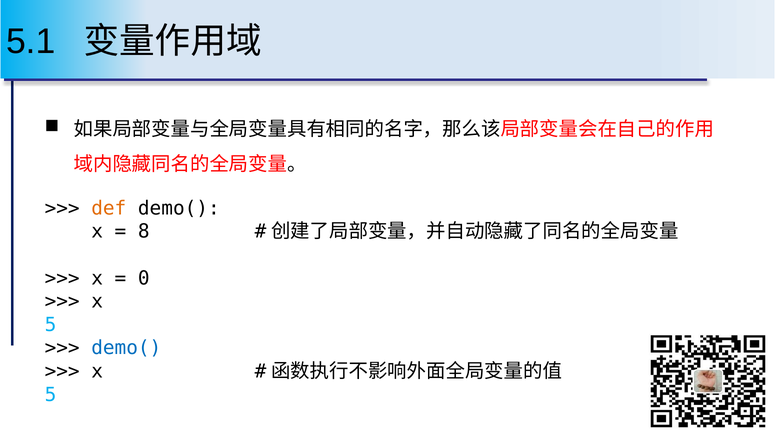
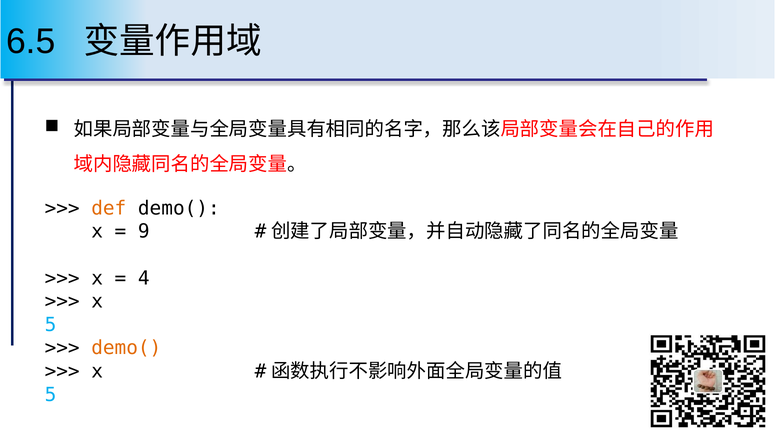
5.1: 5.1 -> 6.5
8: 8 -> 9
0: 0 -> 4
demo( at (126, 348) colour: blue -> orange
